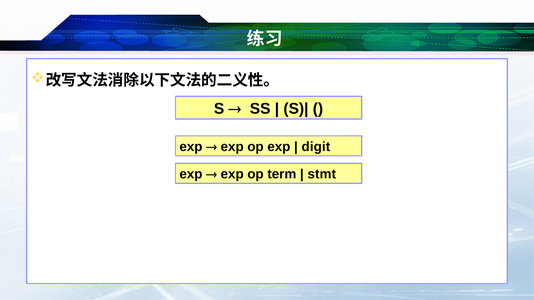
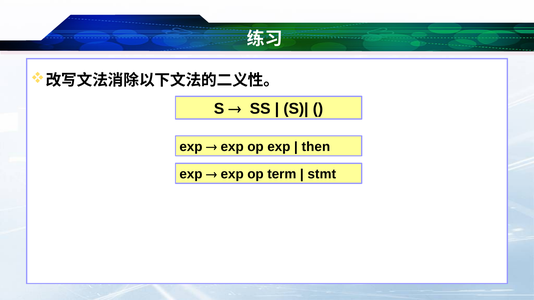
digit: digit -> then
